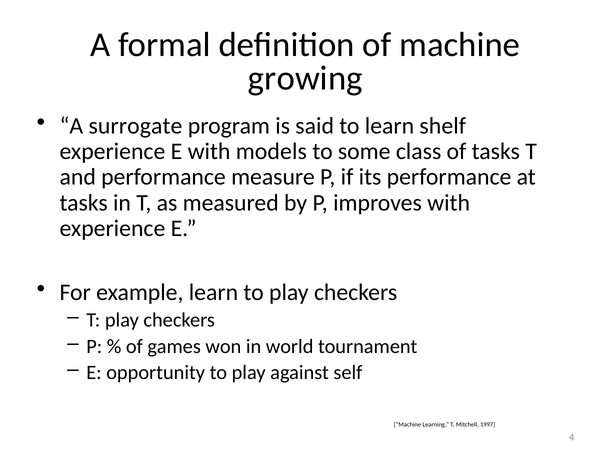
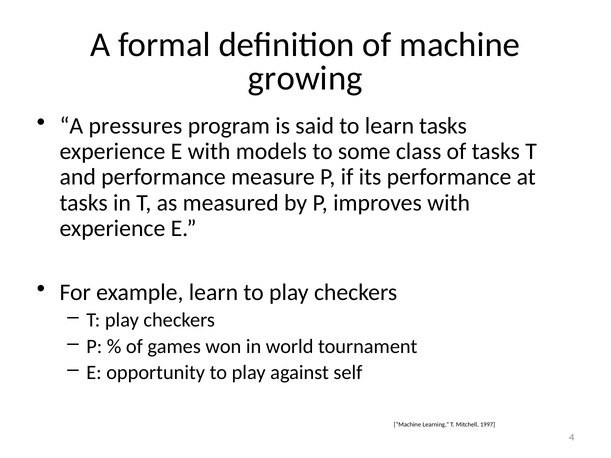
surrogate: surrogate -> pressures
learn shelf: shelf -> tasks
